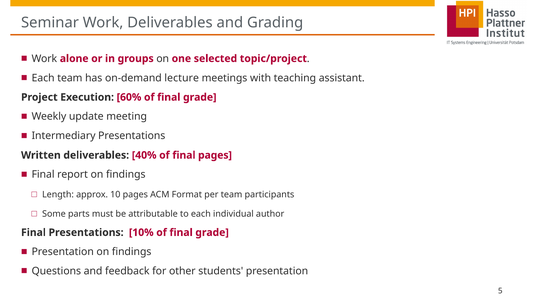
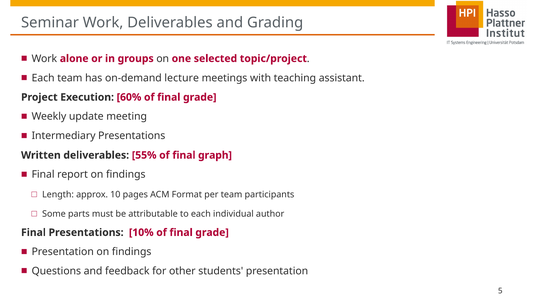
40%: 40% -> 55%
final pages: pages -> graph
